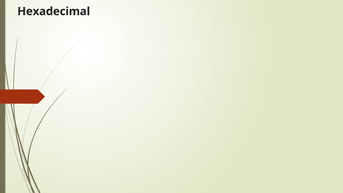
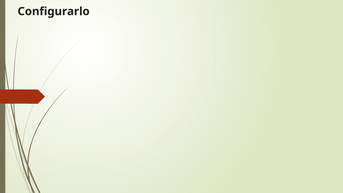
Hexadecimal: Hexadecimal -> Configurarlo
